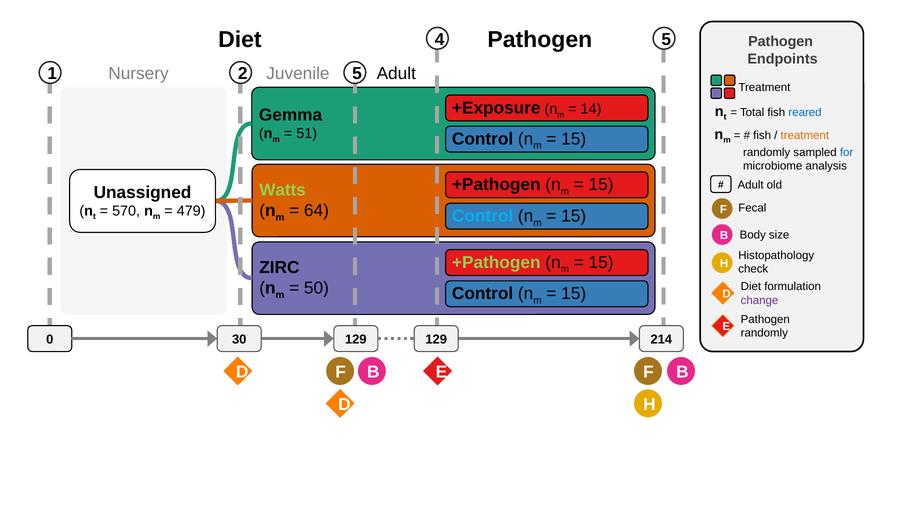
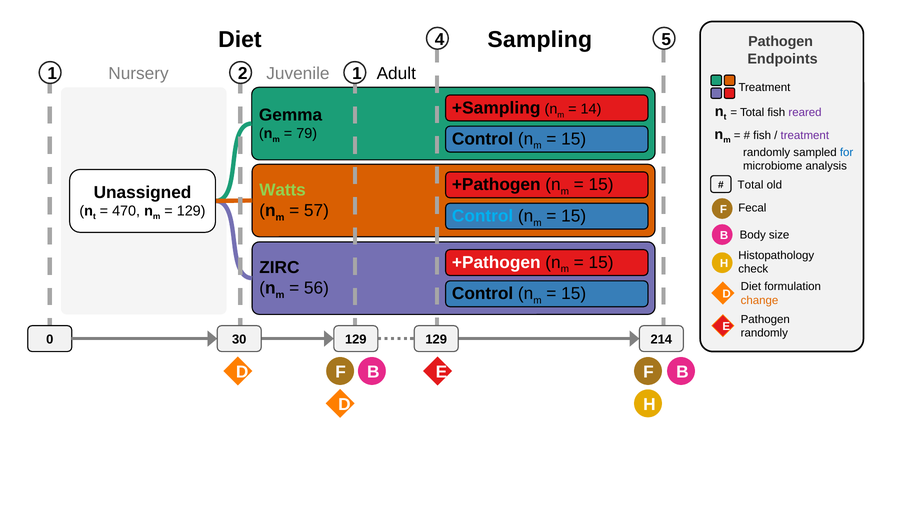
Diet Pathogen: Pathogen -> Sampling
1 5: 5 -> 1
+Exposure: +Exposure -> +Sampling
reared colour: blue -> purple
51: 51 -> 79
treatment at (805, 135) colour: orange -> purple
Adult at (751, 185): Adult -> Total
64: 64 -> 57
570: 570 -> 470
479 at (191, 211): 479 -> 129
+Pathogen at (496, 262) colour: light green -> white
50: 50 -> 56
change colour: purple -> orange
